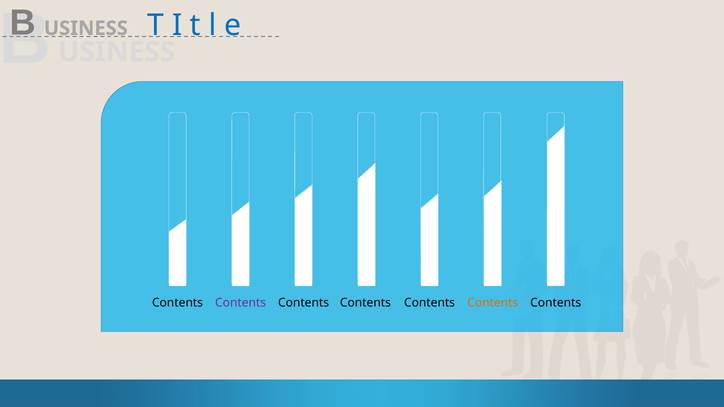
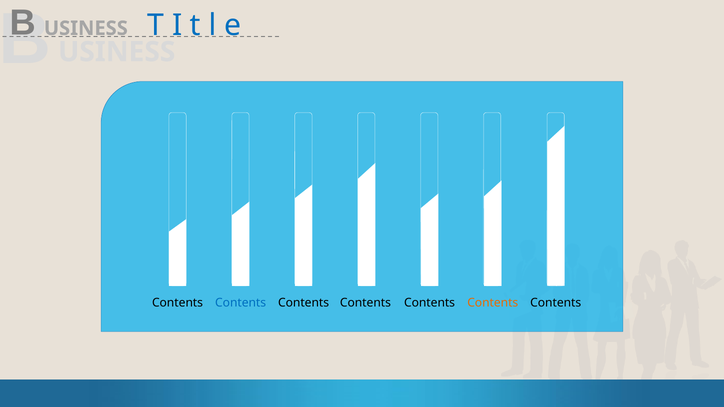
Contents at (241, 303) colour: purple -> blue
